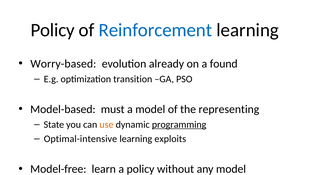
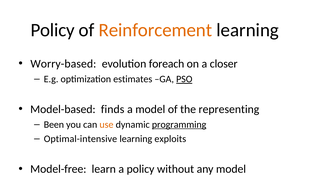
Reinforcement colour: blue -> orange
already: already -> foreach
found: found -> closer
transition: transition -> estimates
PSO underline: none -> present
must: must -> finds
State: State -> Been
